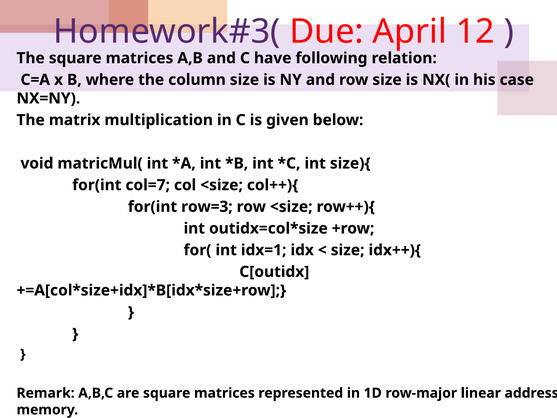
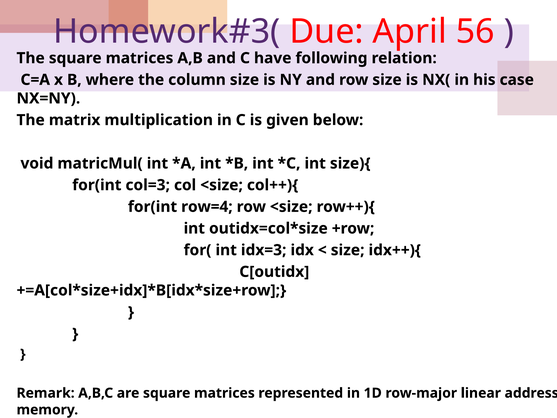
12: 12 -> 56
col=7: col=7 -> col=3
row=3: row=3 -> row=4
idx=1: idx=1 -> idx=3
